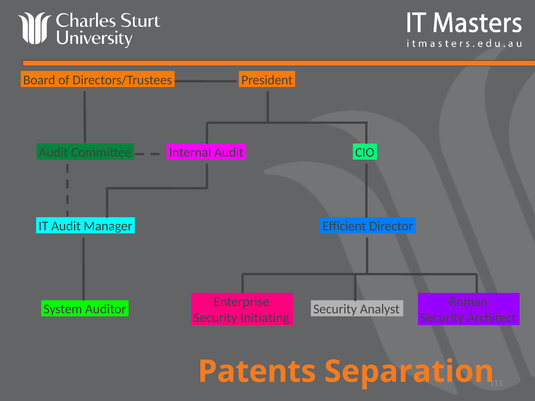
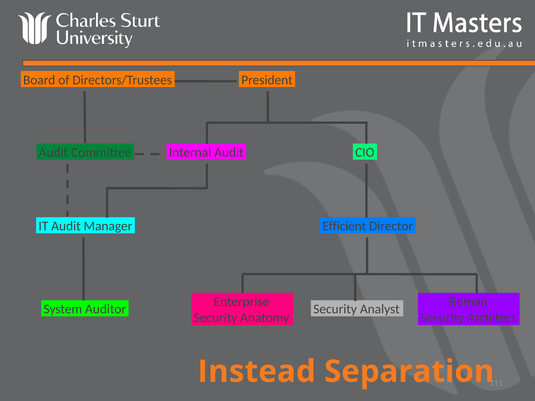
Initiating: Initiating -> Anatomy
Patents: Patents -> Instead
